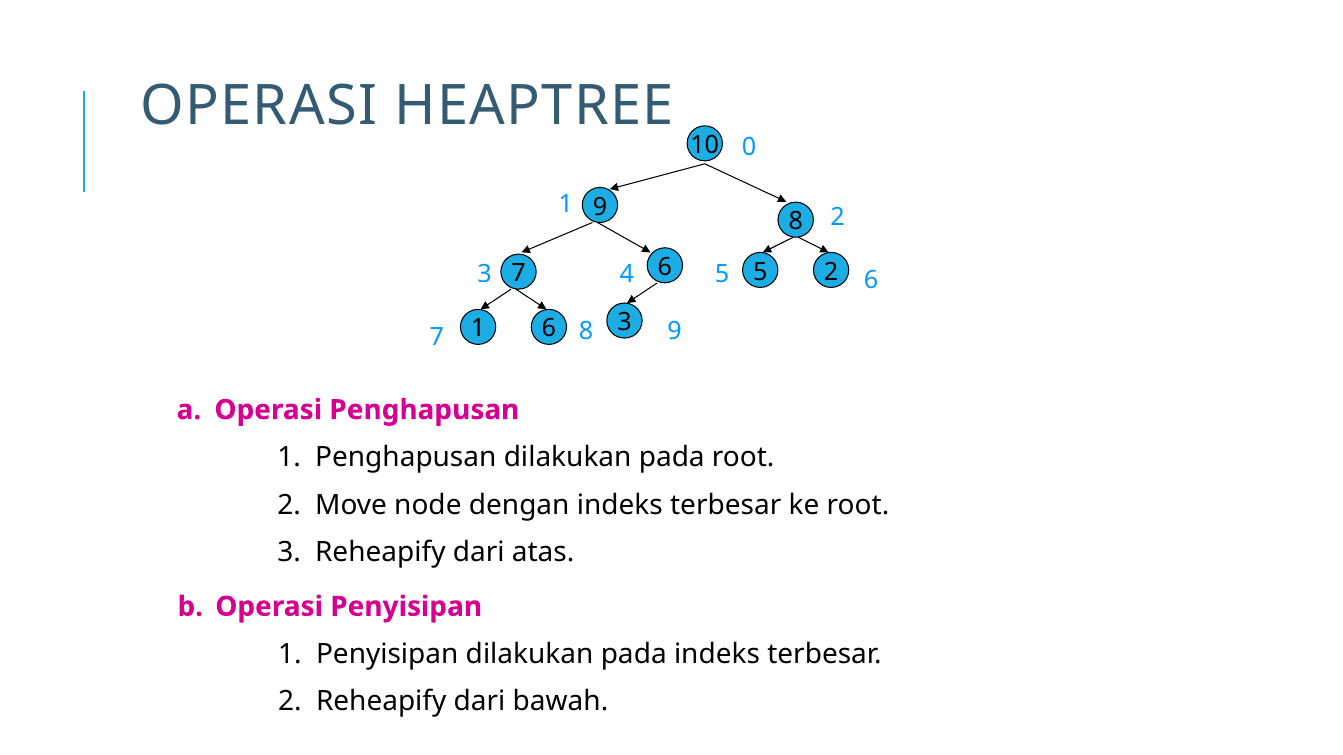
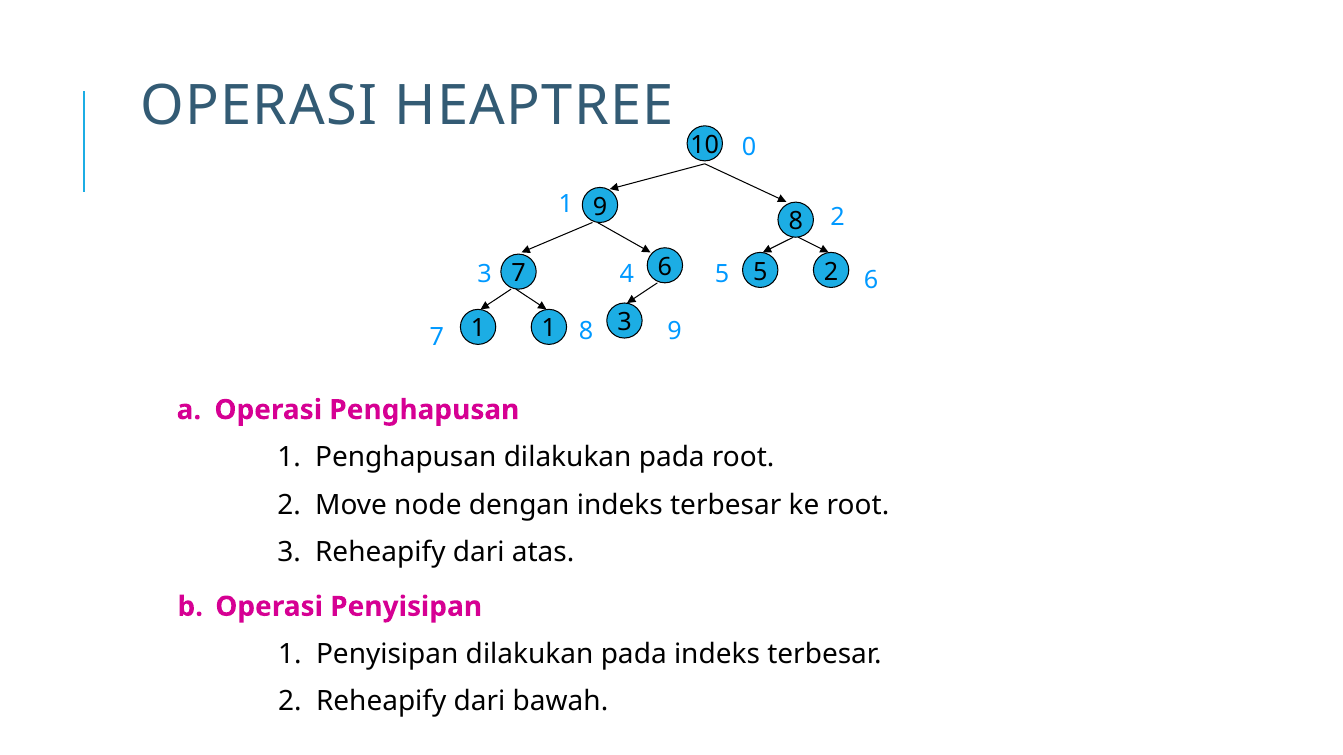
6 at (549, 329): 6 -> 1
